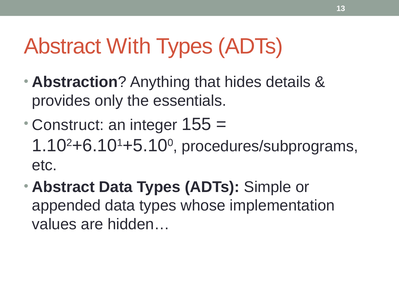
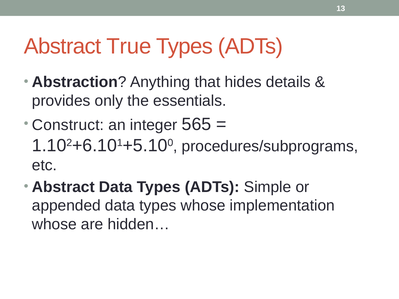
With: With -> True
155: 155 -> 565
values at (54, 224): values -> whose
